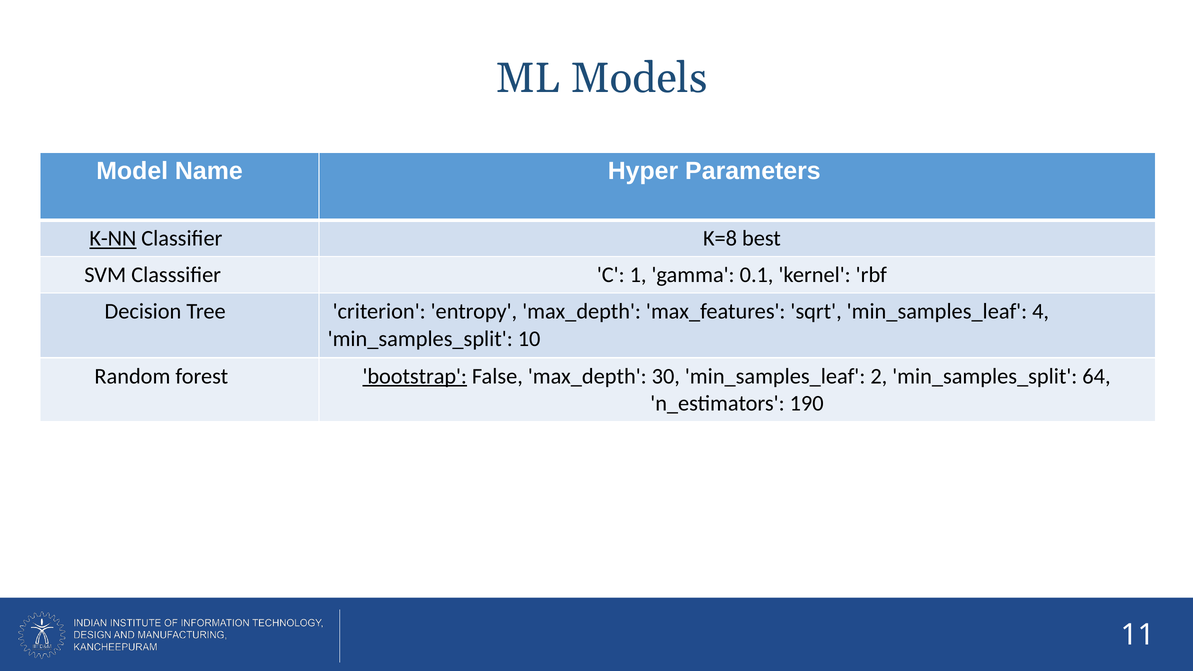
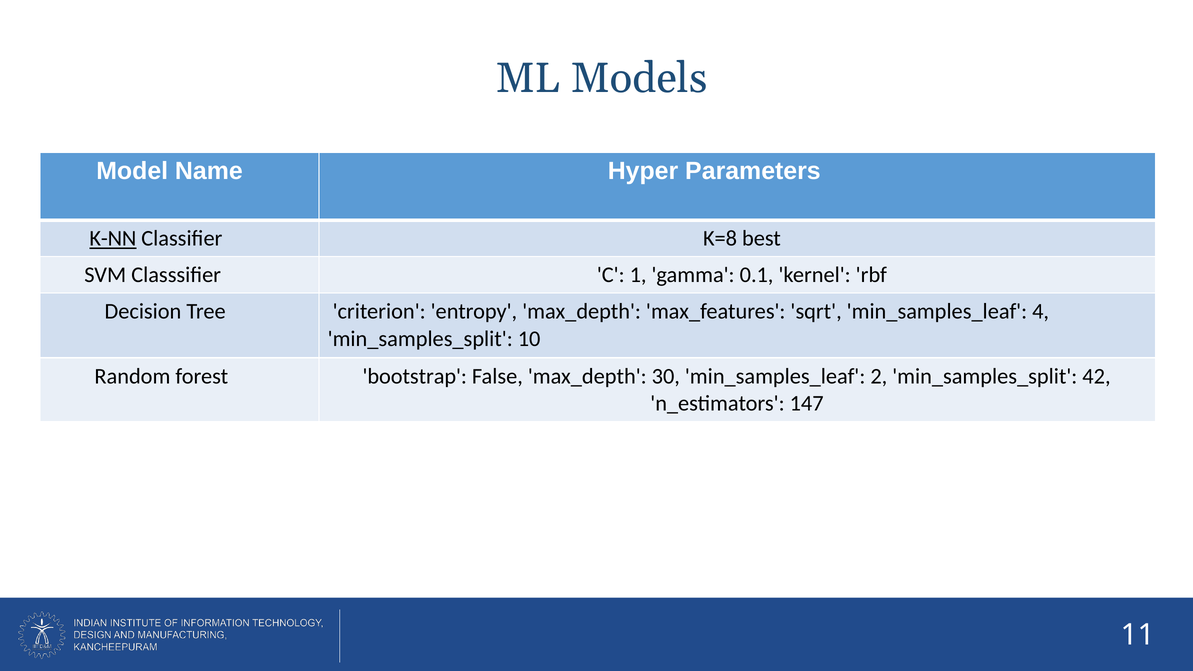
bootstrap underline: present -> none
64: 64 -> 42
190: 190 -> 147
